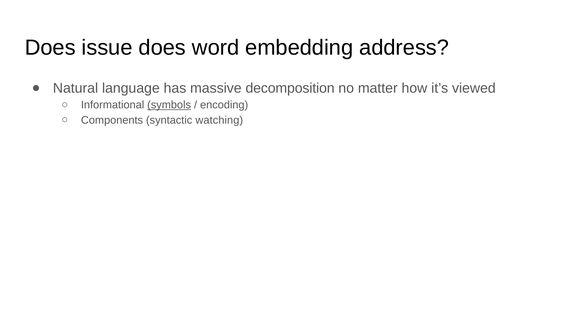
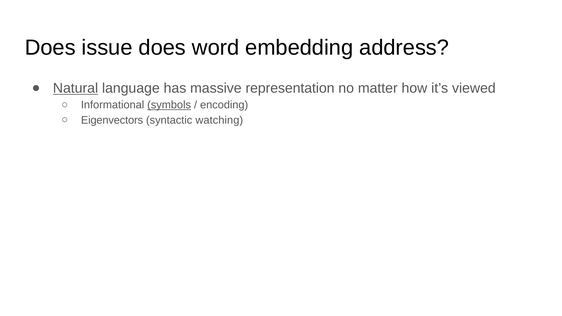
Natural underline: none -> present
decomposition: decomposition -> representation
Components: Components -> Eigenvectors
